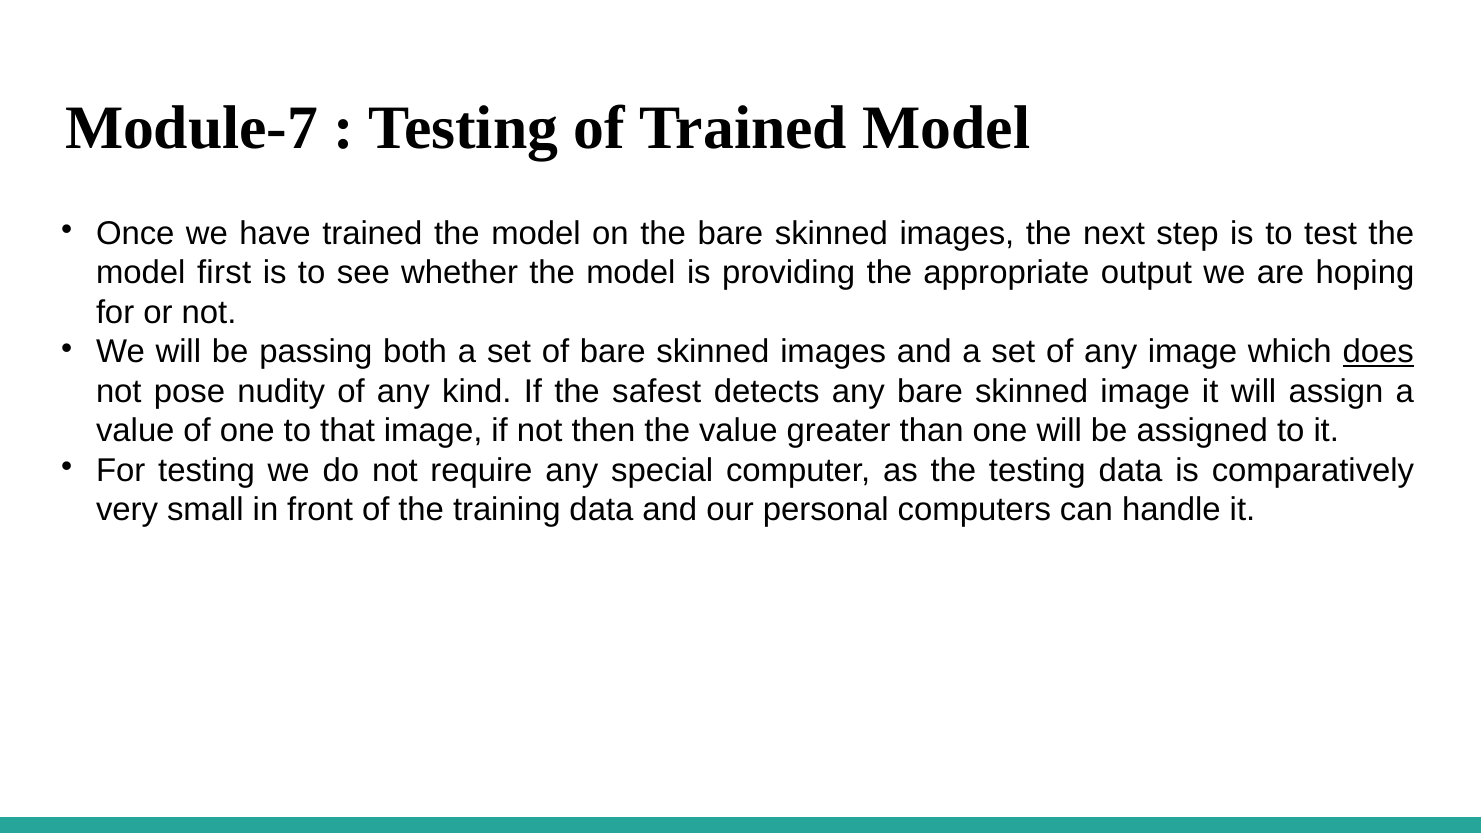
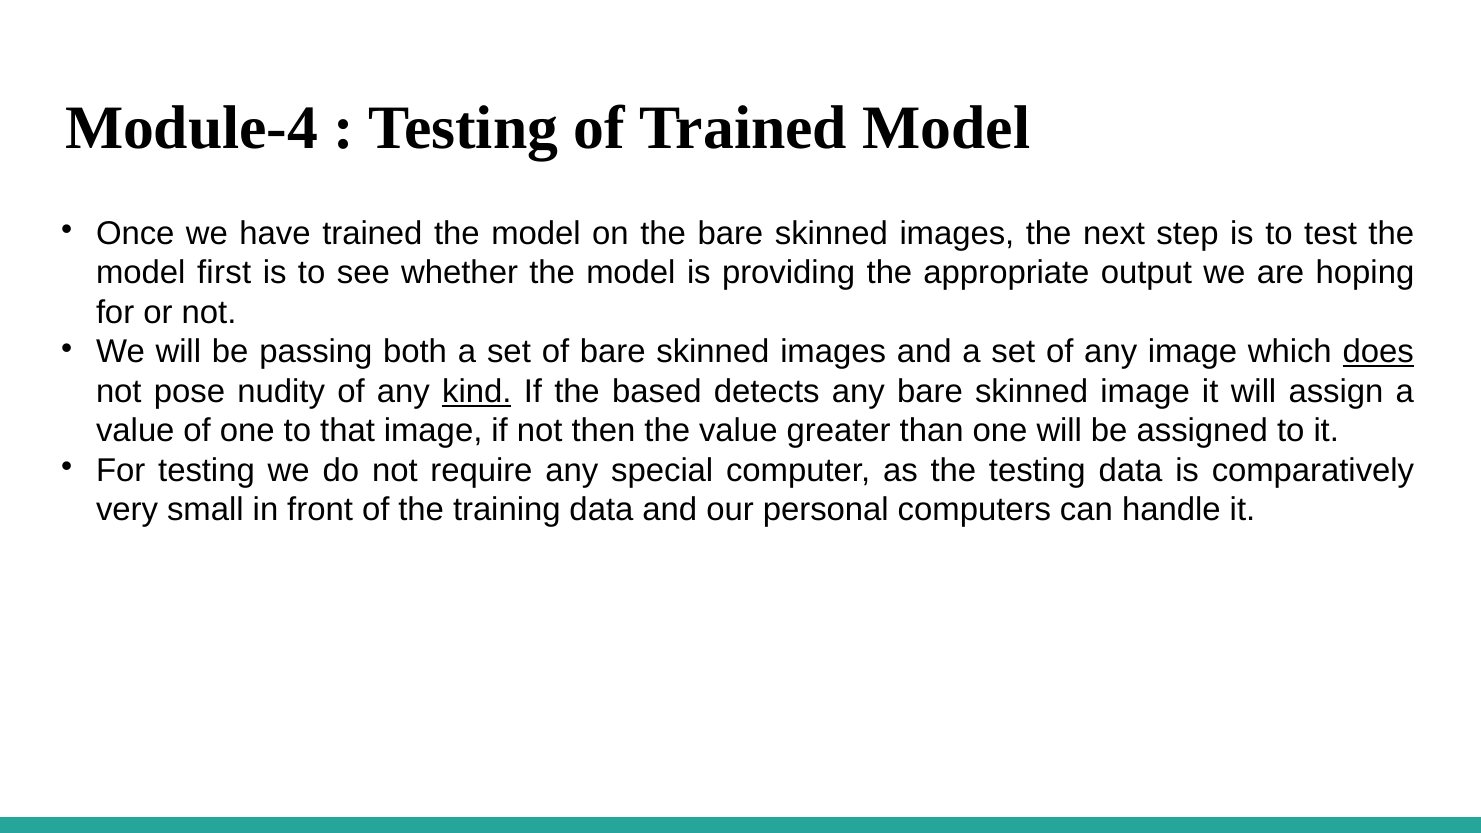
Module-7: Module-7 -> Module-4
kind underline: none -> present
safest: safest -> based
